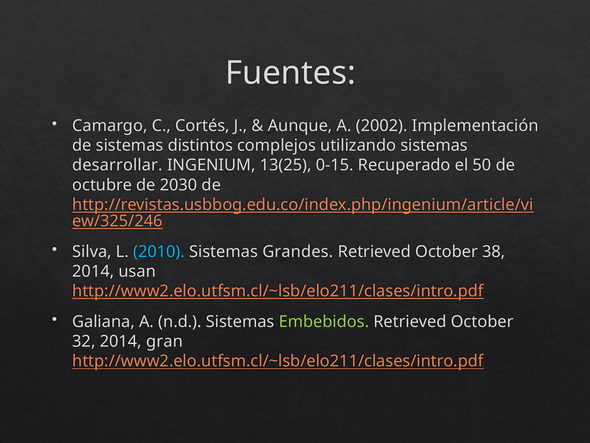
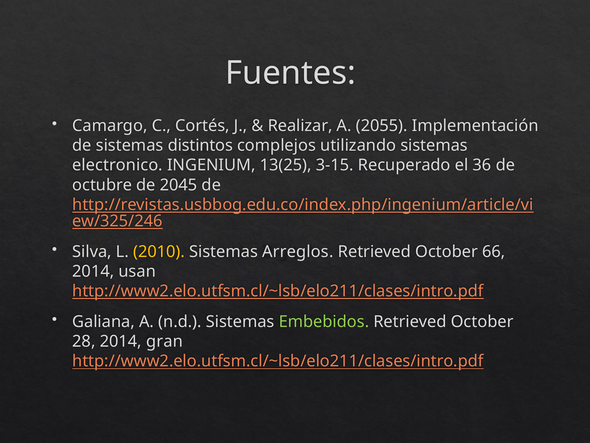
Aunque: Aunque -> Realizar
2002: 2002 -> 2055
desarrollar: desarrollar -> electronico
0-15: 0-15 -> 3-15
50: 50 -> 36
2030: 2030 -> 2045
2010 colour: light blue -> yellow
Grandes: Grandes -> Arreglos
38: 38 -> 66
32: 32 -> 28
